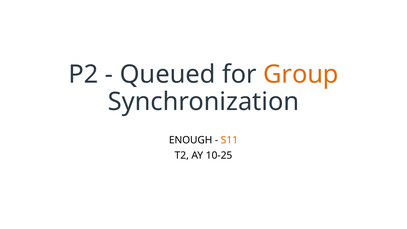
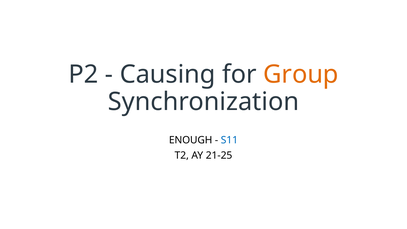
Queued: Queued -> Causing
S11 colour: orange -> blue
10-25: 10-25 -> 21-25
